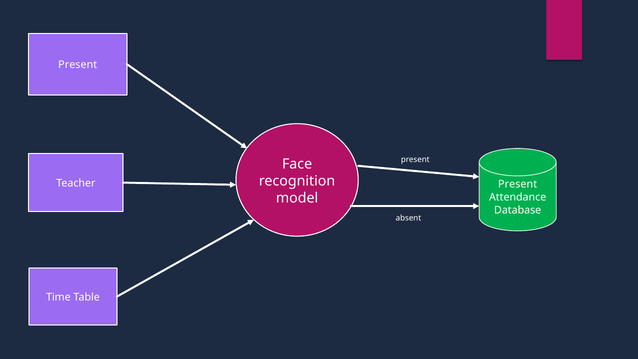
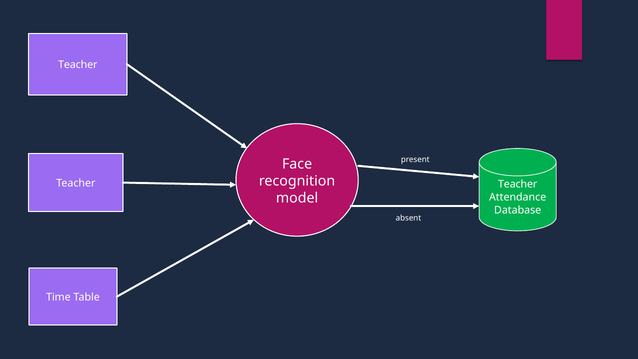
Present at (78, 65): Present -> Teacher
Present at (518, 184): Present -> Teacher
